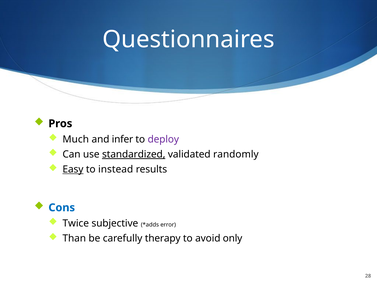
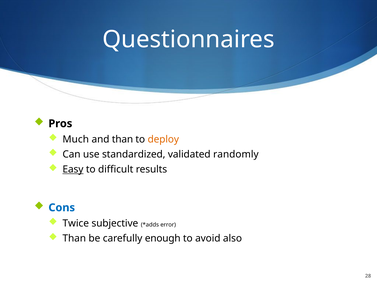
and infer: infer -> than
deploy colour: purple -> orange
standardized underline: present -> none
instead: instead -> difficult
therapy: therapy -> enough
only: only -> also
